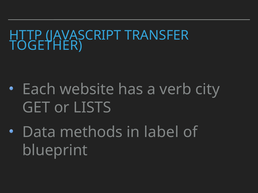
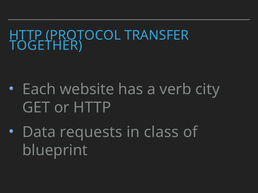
JAVASCRIPT: JAVASCRIPT -> PROTOCOL
or LISTS: LISTS -> HTTP
methods: methods -> requests
label: label -> class
